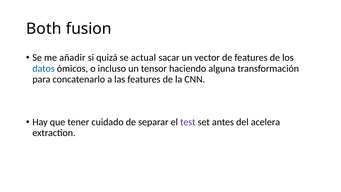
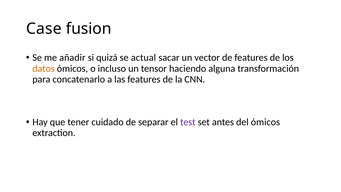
Both: Both -> Case
datos colour: blue -> orange
del acelera: acelera -> ómicos
